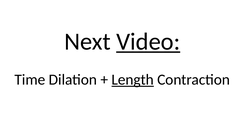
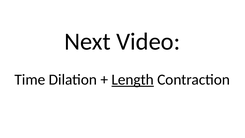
Video underline: present -> none
